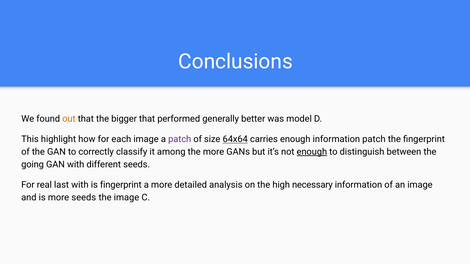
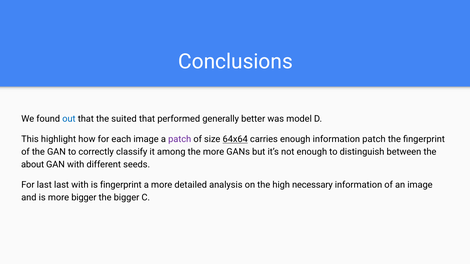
out colour: orange -> blue
bigger: bigger -> suited
enough at (312, 152) underline: present -> none
going: going -> about
For real: real -> last
more seeds: seeds -> bigger
the image: image -> bigger
